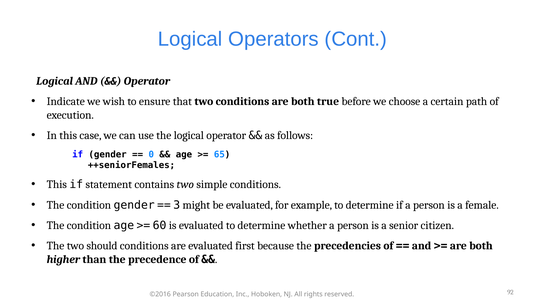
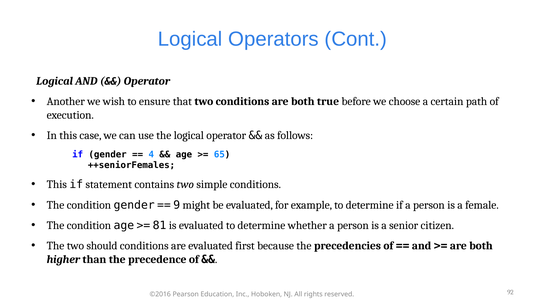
Indicate: Indicate -> Another
0: 0 -> 4
3: 3 -> 9
60: 60 -> 81
